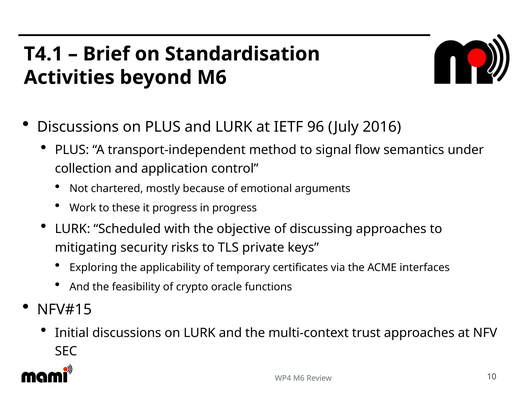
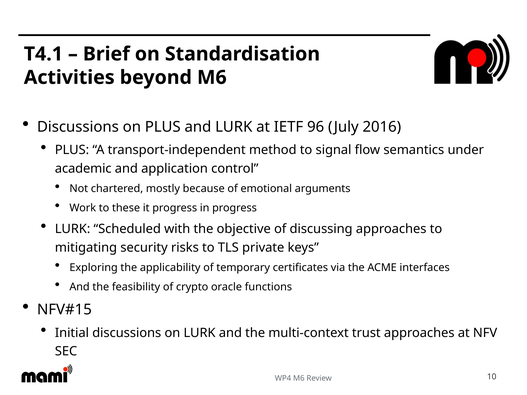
collection: collection -> academic
